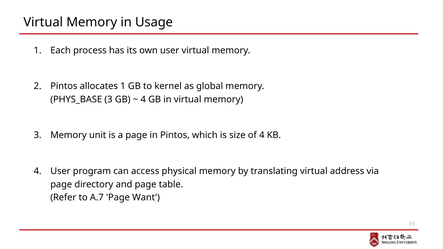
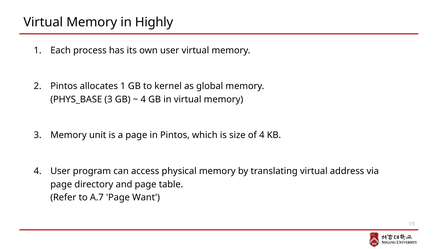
Usage: Usage -> Highly
